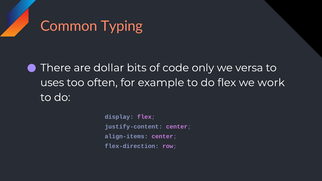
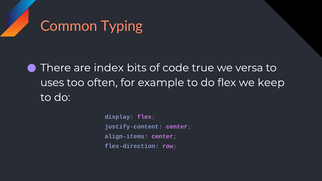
dollar: dollar -> index
only: only -> true
work: work -> keep
